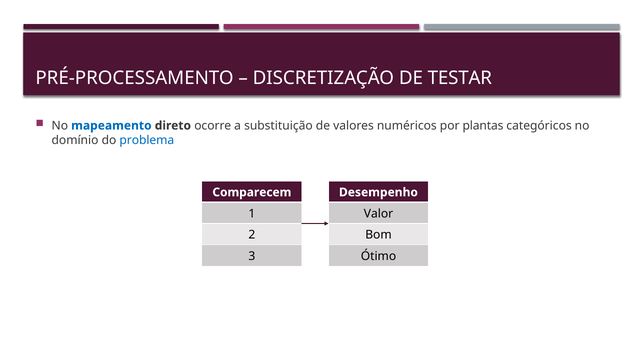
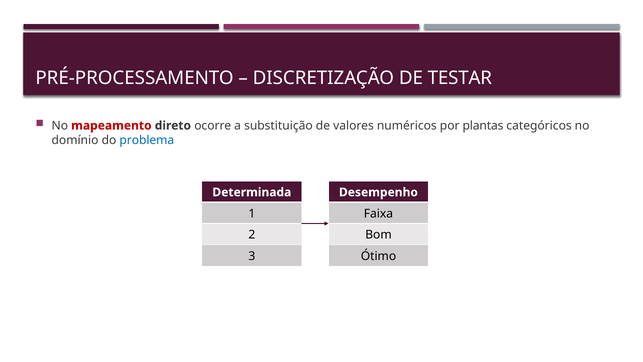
mapeamento colour: blue -> red
Comparecem: Comparecem -> Determinada
Valor: Valor -> Faixa
